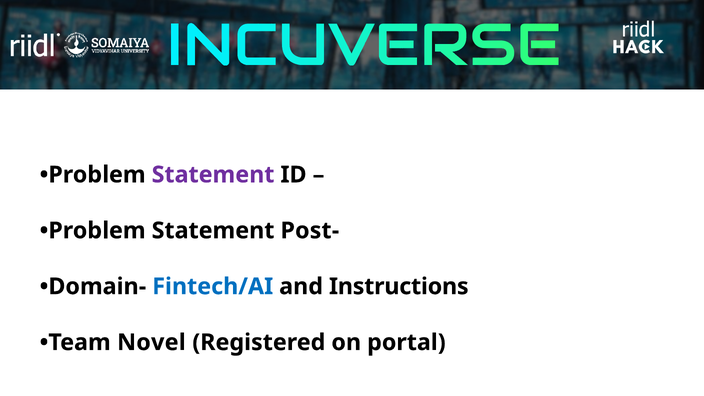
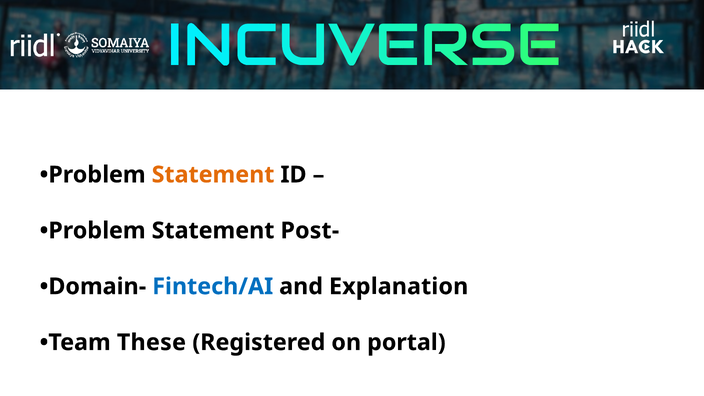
Statement at (213, 175) colour: purple -> orange
Instructions: Instructions -> Explanation
Novel: Novel -> These
